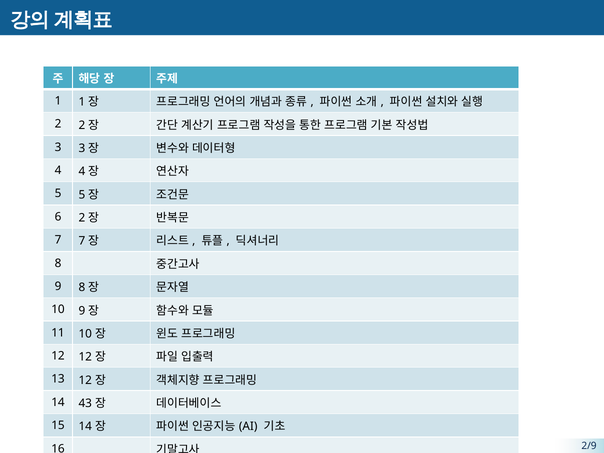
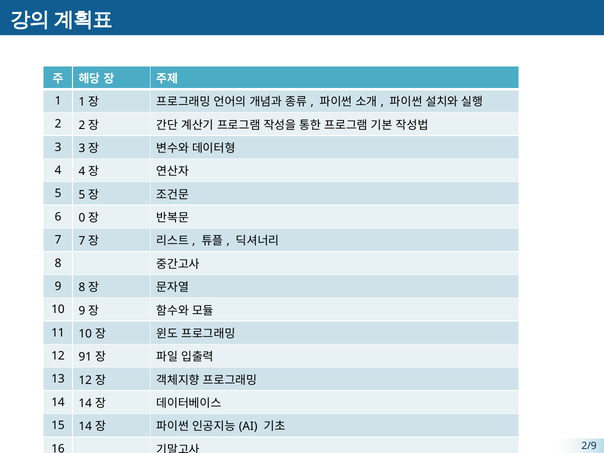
6 2: 2 -> 0
12 12: 12 -> 91
14 43: 43 -> 14
